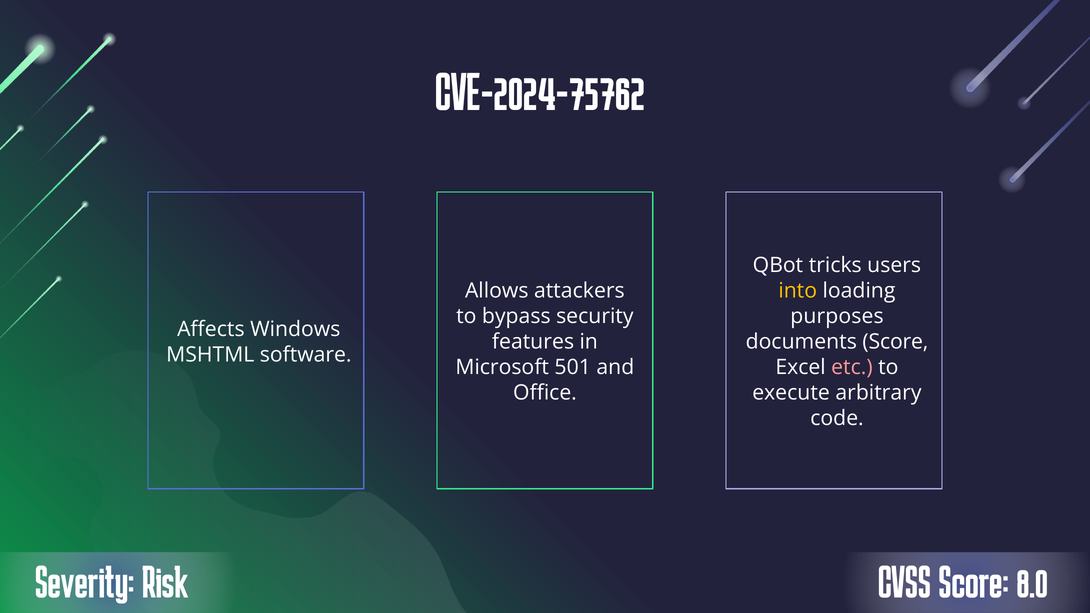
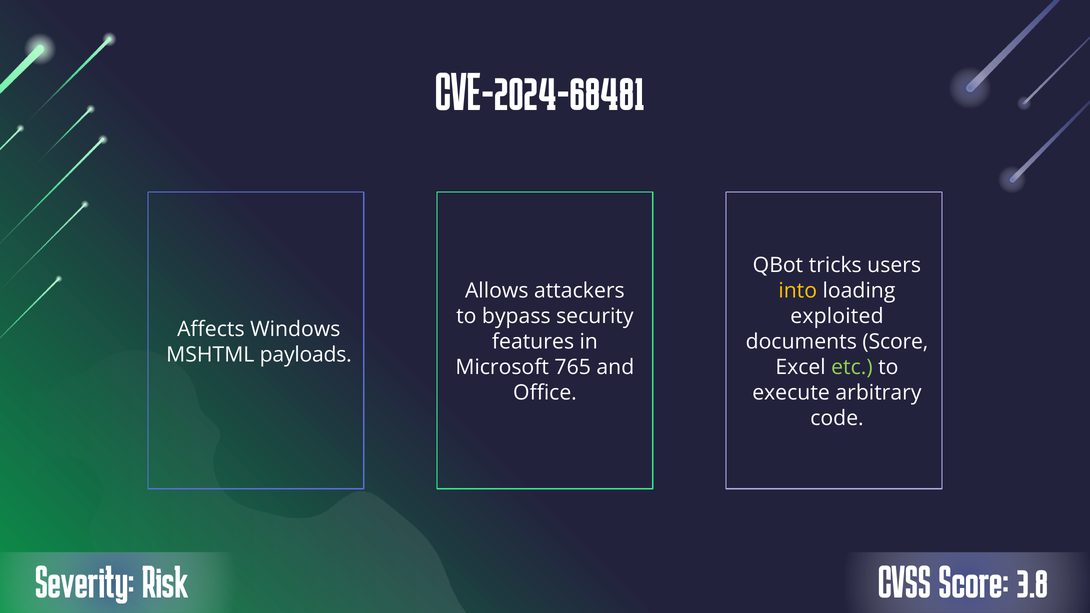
CVE-2024-75762: CVE-2024-75762 -> CVE-2024-68481
purposes: purposes -> exploited
software: software -> payloads
501: 501 -> 765
etc colour: pink -> light green
8.0: 8.0 -> 3.8
